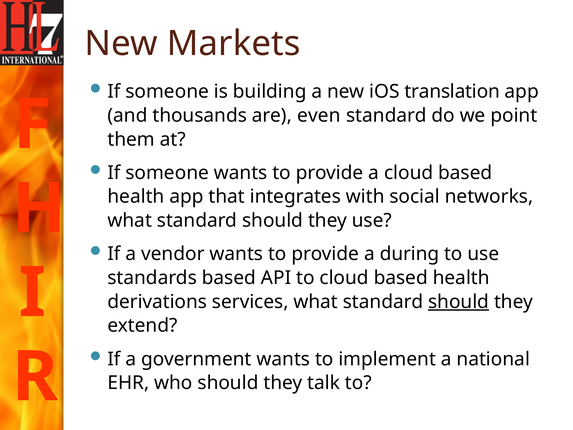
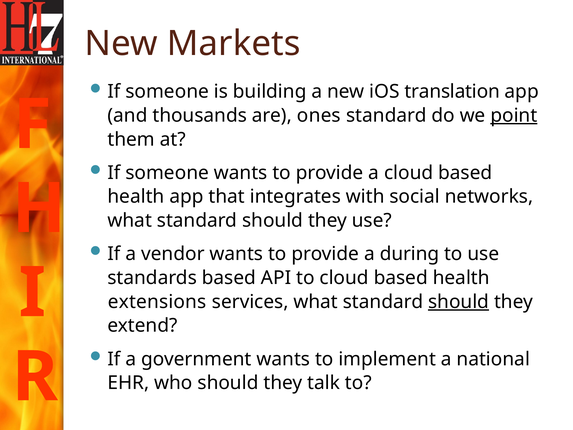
even: even -> ones
point underline: none -> present
derivations: derivations -> extensions
